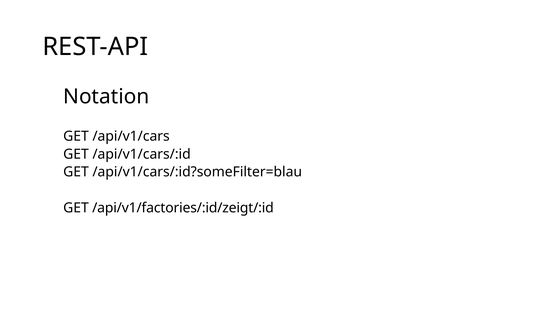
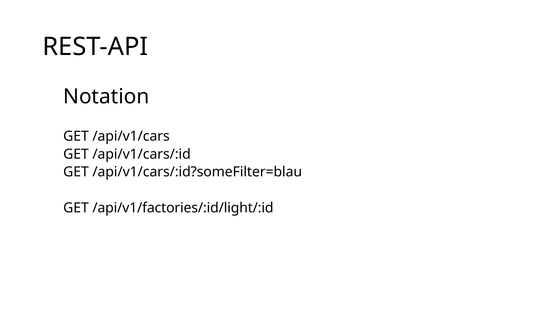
/api/v1/factories/:id/zeigt/:id: /api/v1/factories/:id/zeigt/:id -> /api/v1/factories/:id/light/:id
